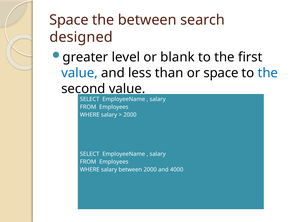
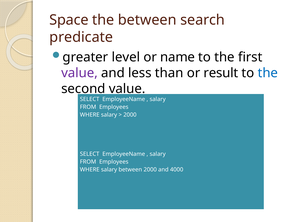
designed: designed -> predicate
blank: blank -> name
value at (79, 73) colour: blue -> purple
or space: space -> result
